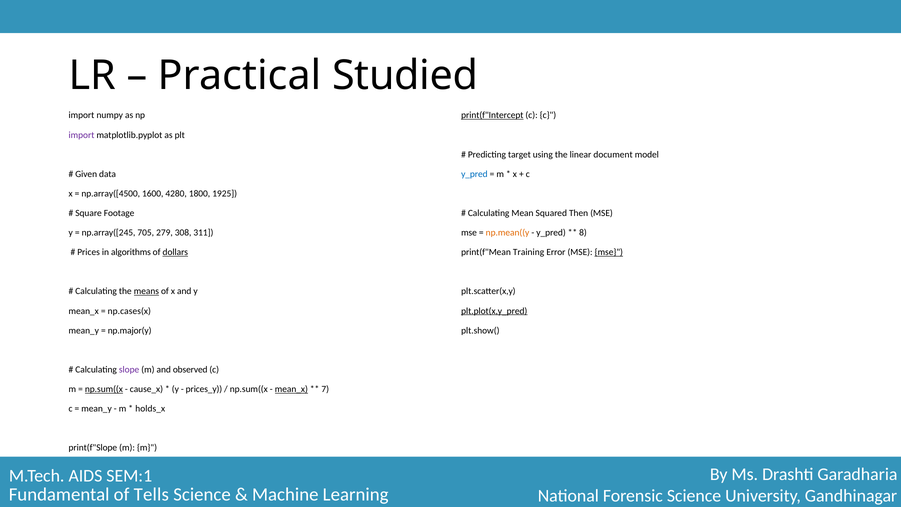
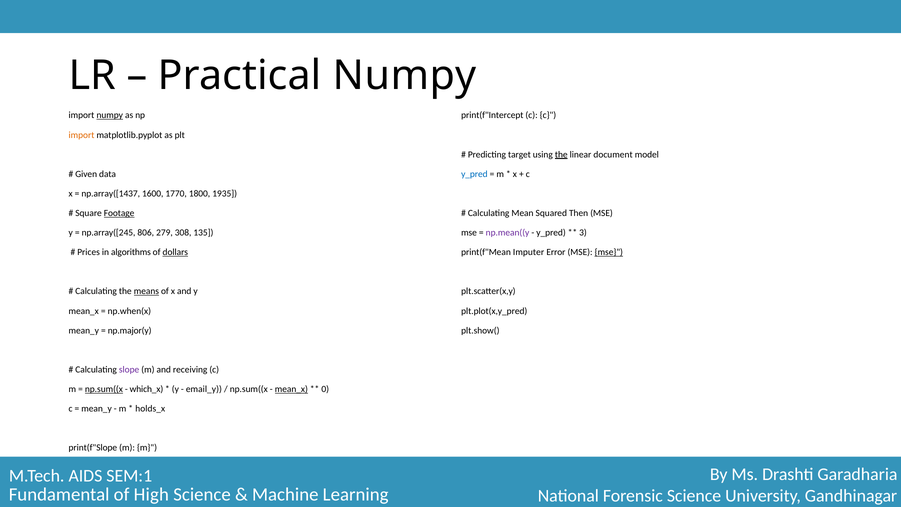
Practical Studied: Studied -> Numpy
numpy at (110, 115) underline: none -> present
print(f"Intercept underline: present -> none
import at (81, 135) colour: purple -> orange
the at (561, 154) underline: none -> present
np.array([4500: np.array([4500 -> np.array([1437
4280: 4280 -> 1770
1925: 1925 -> 1935
Footage underline: none -> present
np.mean((y colour: orange -> purple
8: 8 -> 3
705: 705 -> 806
311: 311 -> 135
Training: Training -> Imputer
plt.plot(x,y_pred underline: present -> none
np.cases(x: np.cases(x -> np.when(x
observed: observed -> receiving
cause_x: cause_x -> which_x
prices_y: prices_y -> email_y
7: 7 -> 0
Tells: Tells -> High
